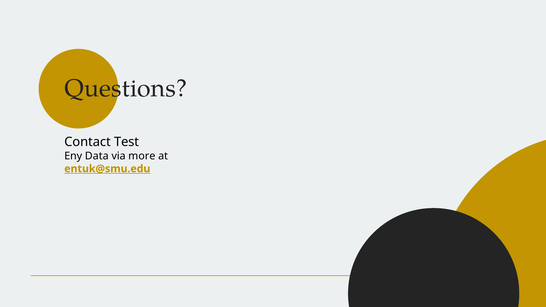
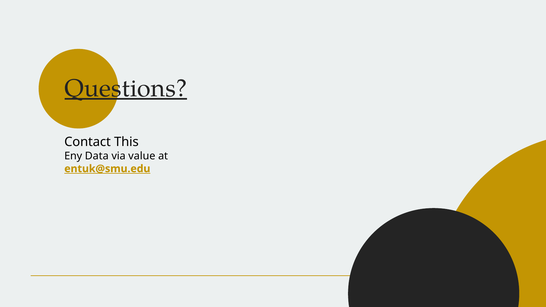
Questions underline: none -> present
Test: Test -> This
more: more -> value
